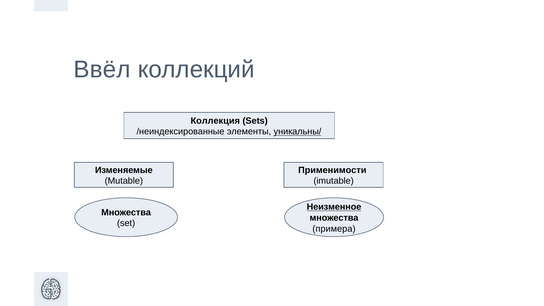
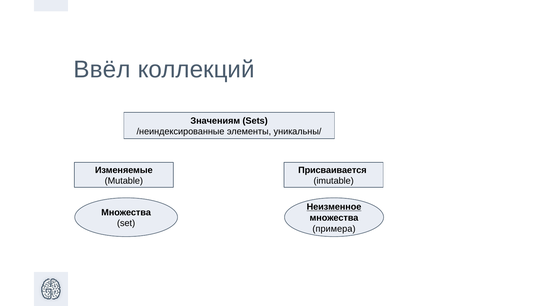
Коллекция: Коллекция -> Значениям
уникальны/ underline: present -> none
Применимости: Применимости -> Присваивается
